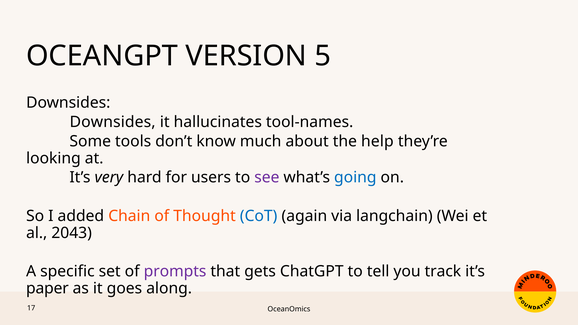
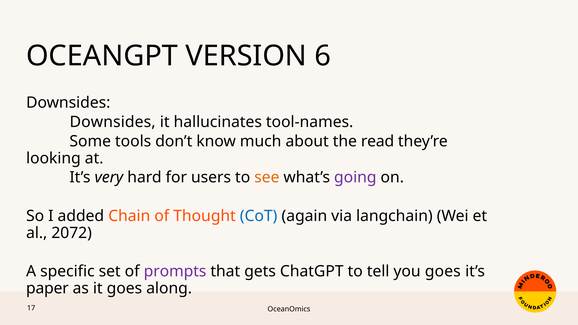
5: 5 -> 6
help: help -> read
see colour: purple -> orange
going colour: blue -> purple
2043: 2043 -> 2072
you track: track -> goes
